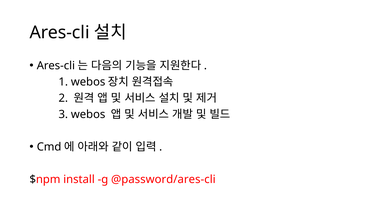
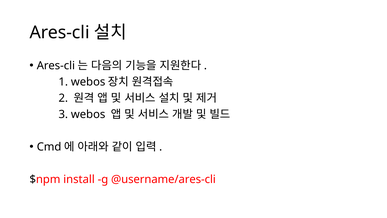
@password/ares-cli: @password/ares-cli -> @username/ares-cli
